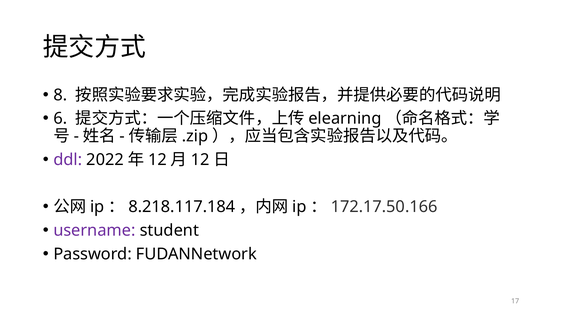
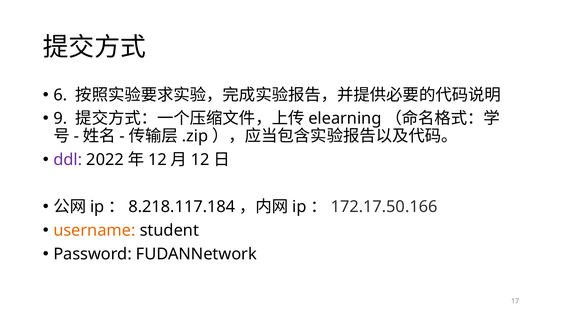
8: 8 -> 6
6: 6 -> 9
username colour: purple -> orange
